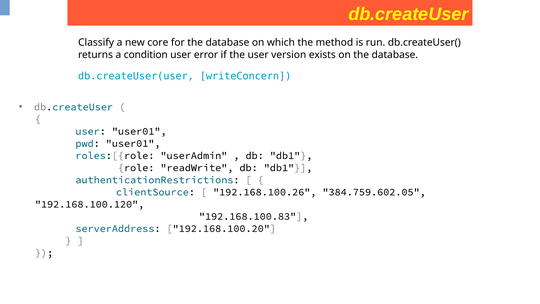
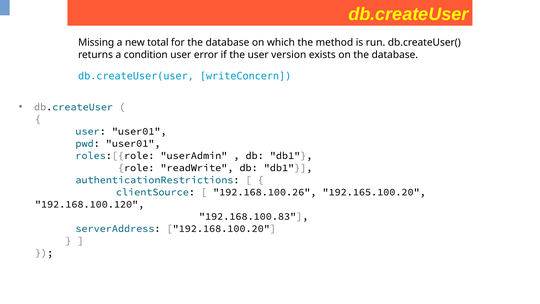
Classify: Classify -> Missing
core: core -> total
384.759.602.05: 384.759.602.05 -> 192.165.100.20
